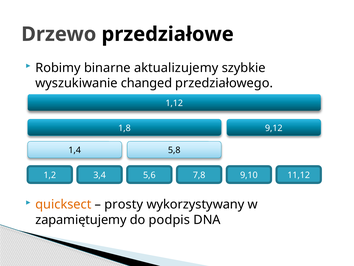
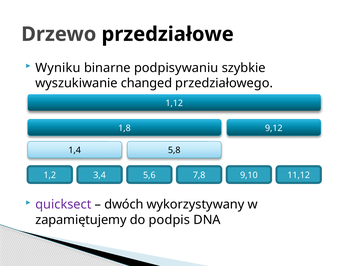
Robimy: Robimy -> Wyniku
aktualizujemy: aktualizujemy -> podpisywaniu
quicksect colour: orange -> purple
prosty: prosty -> dwóch
